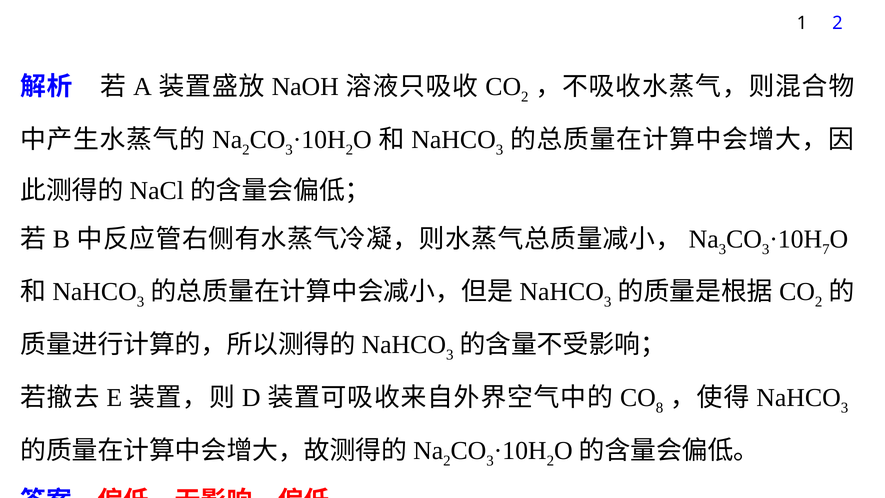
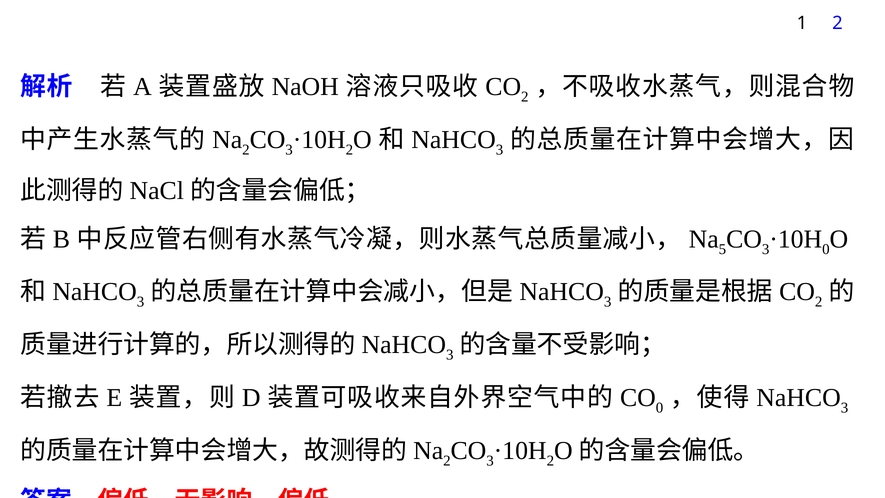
3 at (722, 249): 3 -> 5
7 at (826, 249): 7 -> 0
8 at (660, 408): 8 -> 0
